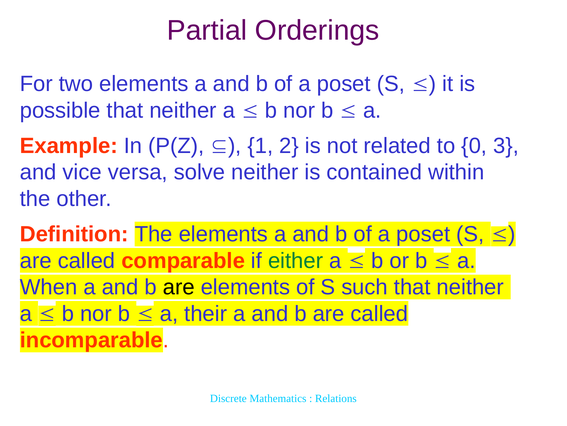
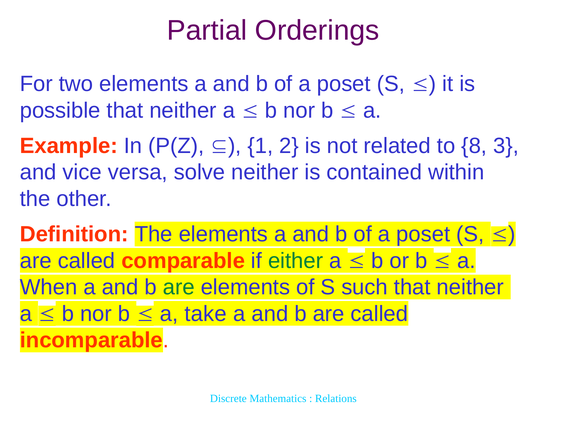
0: 0 -> 8
are at (179, 287) colour: black -> green
their: their -> take
